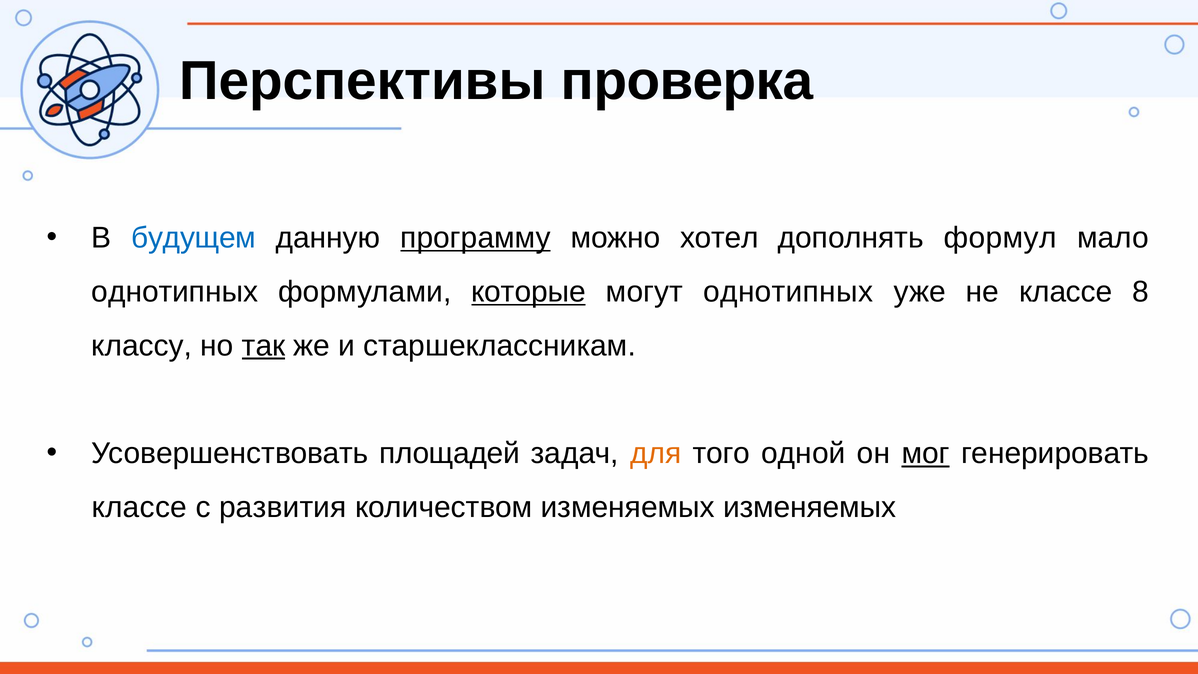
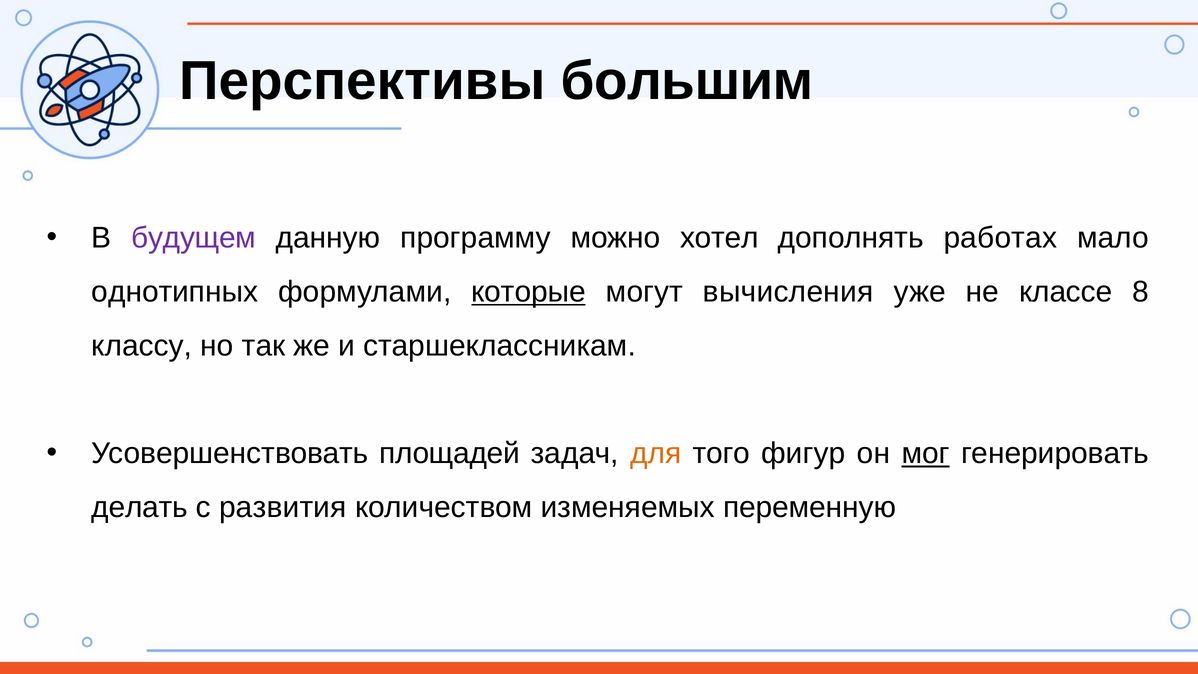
проверка: проверка -> большим
будущем colour: blue -> purple
программу underline: present -> none
формул: формул -> работах
могут однотипных: однотипных -> вычисления
так underline: present -> none
одной: одной -> фигур
классе at (139, 507): классе -> делать
изменяемых изменяемых: изменяемых -> переменную
